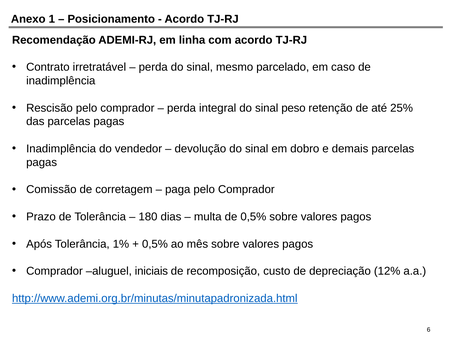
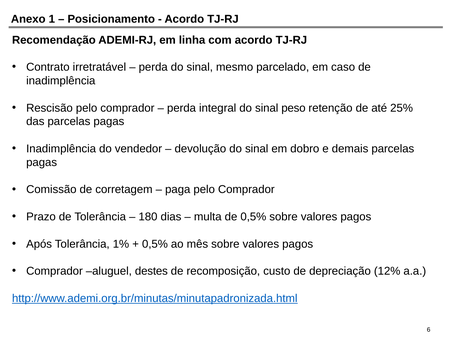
iniciais: iniciais -> destes
